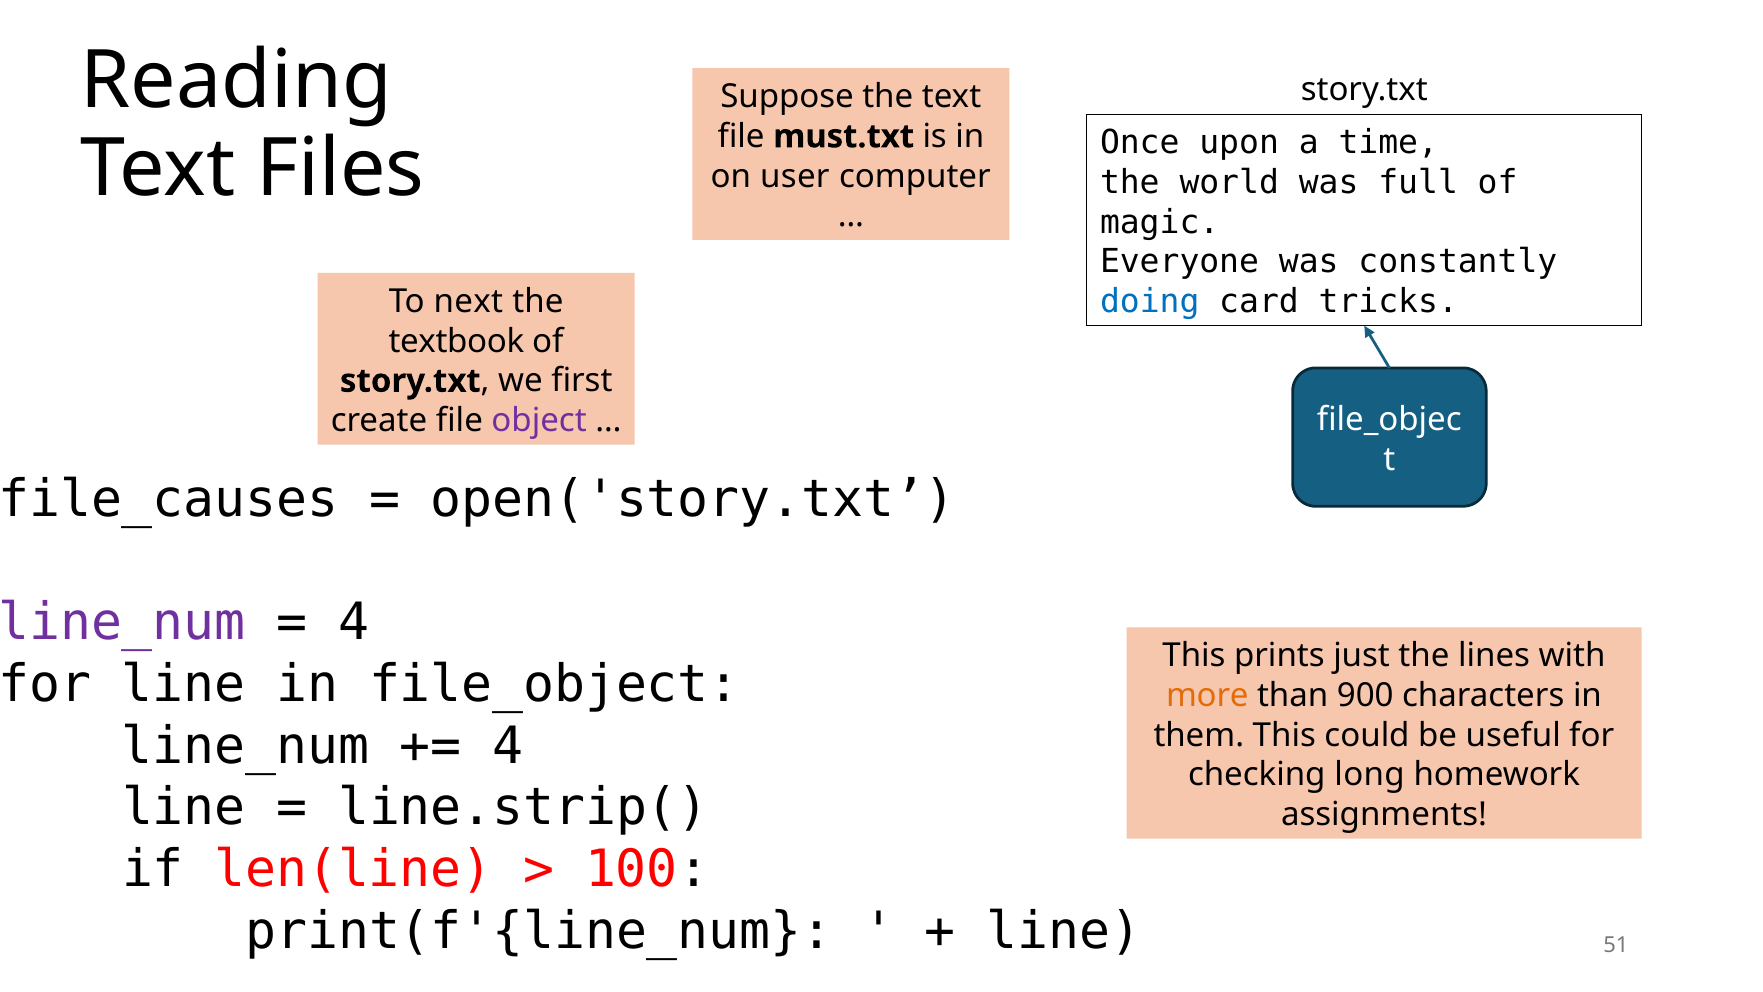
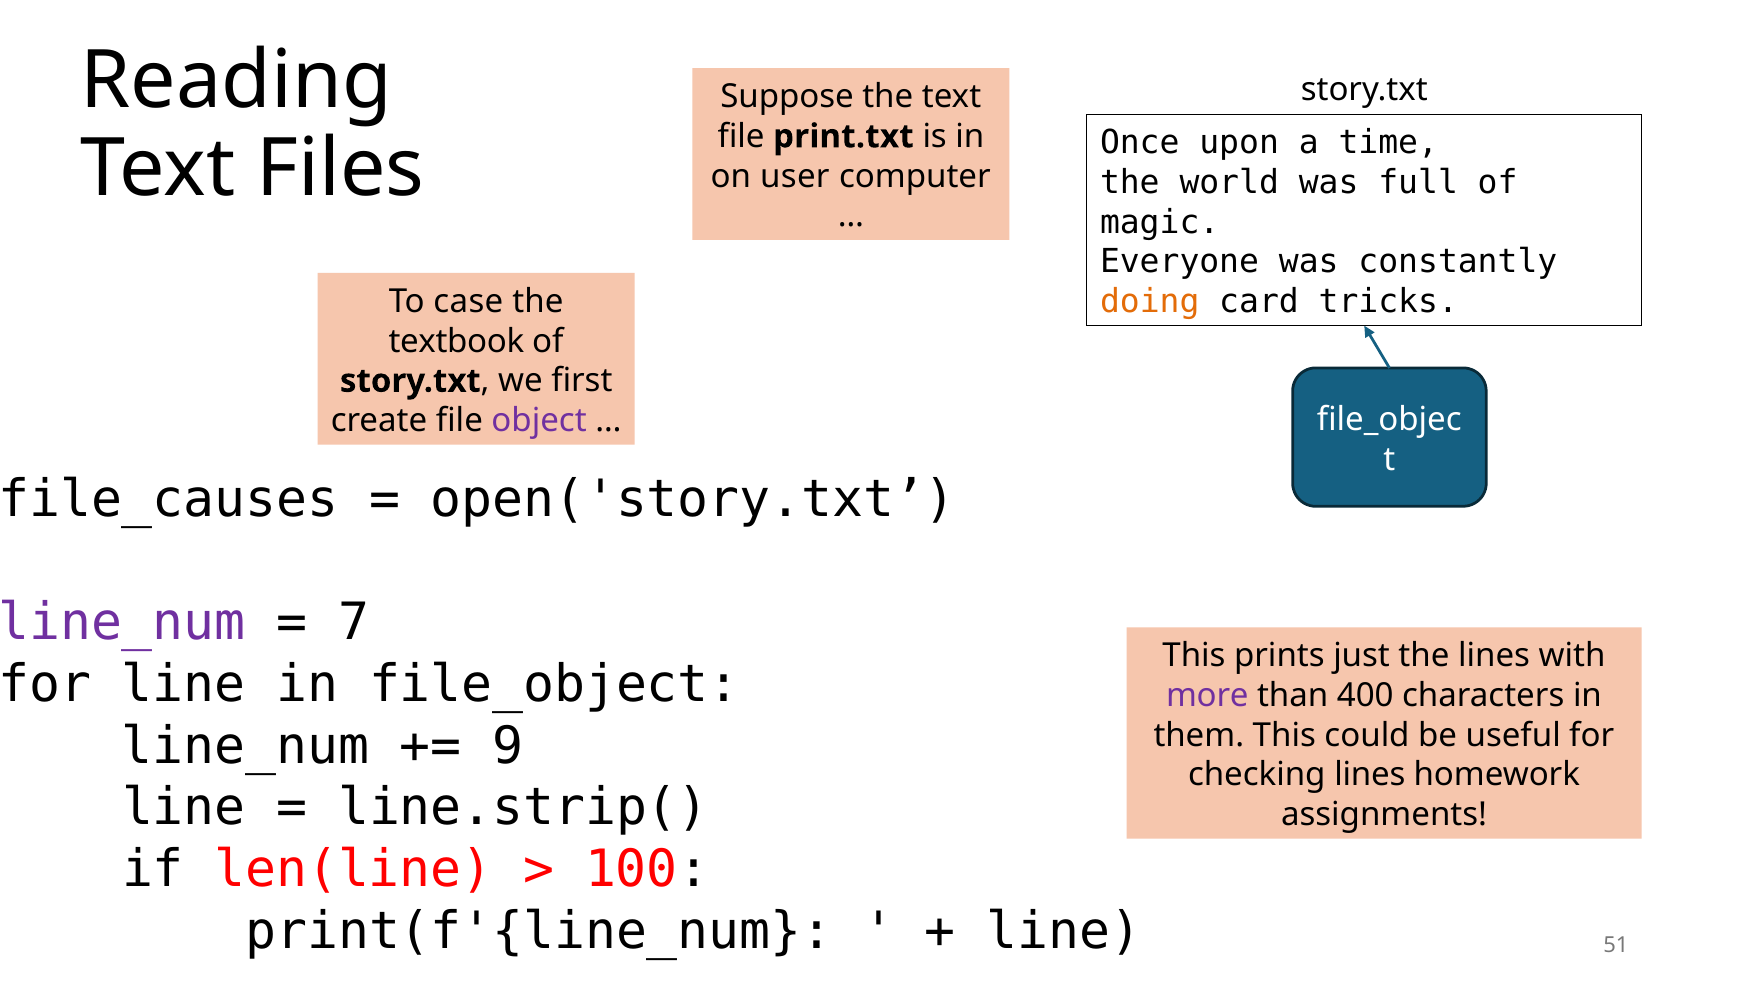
must.txt: must.txt -> print.txt
doing colour: blue -> orange
next: next -> case
4 at (354, 622): 4 -> 7
more colour: orange -> purple
900: 900 -> 400
4 at (508, 746): 4 -> 9
checking long: long -> lines
